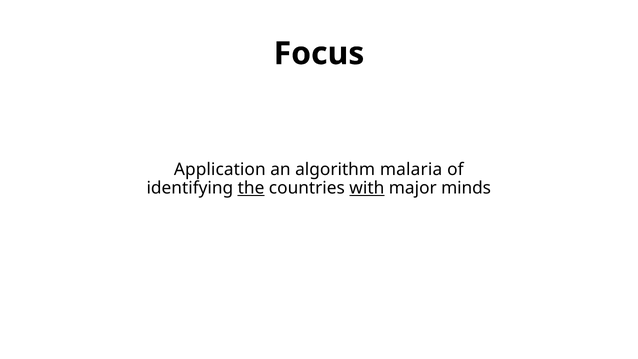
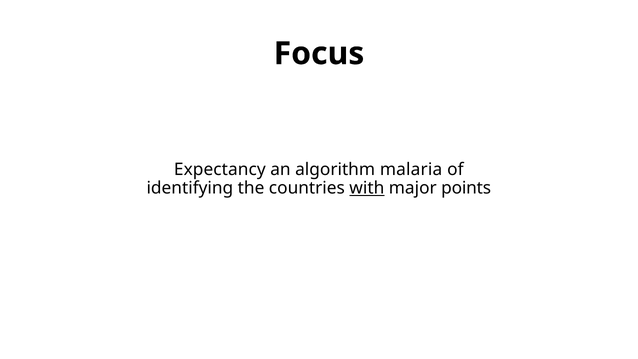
Application: Application -> Expectancy
the underline: present -> none
minds: minds -> points
